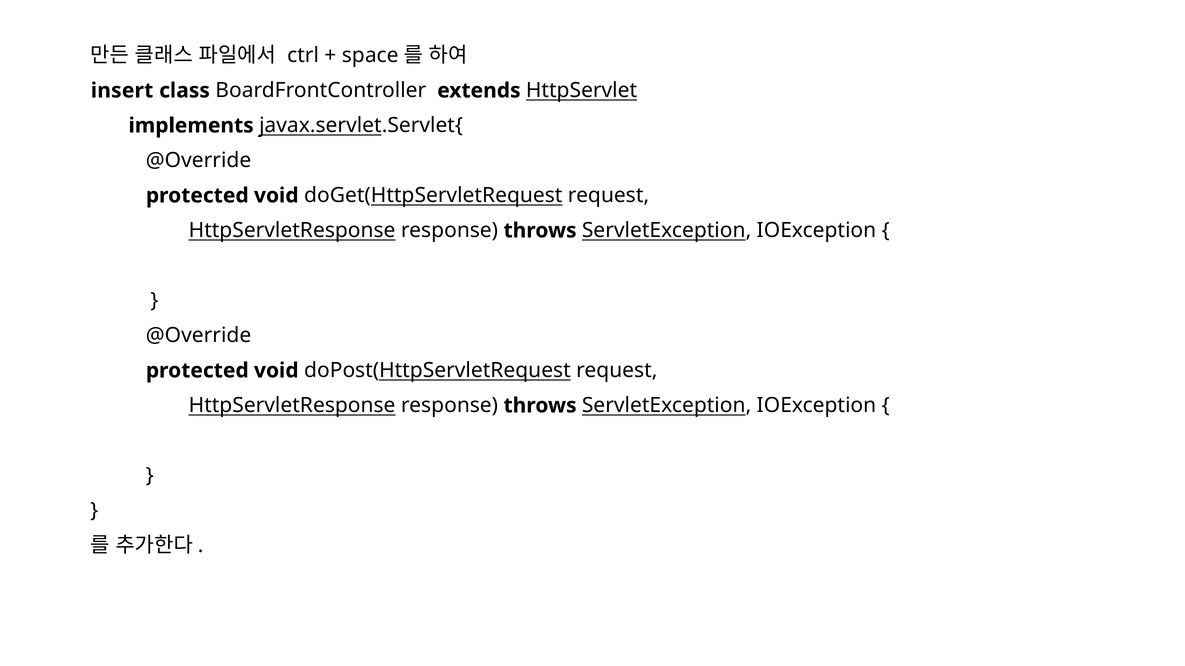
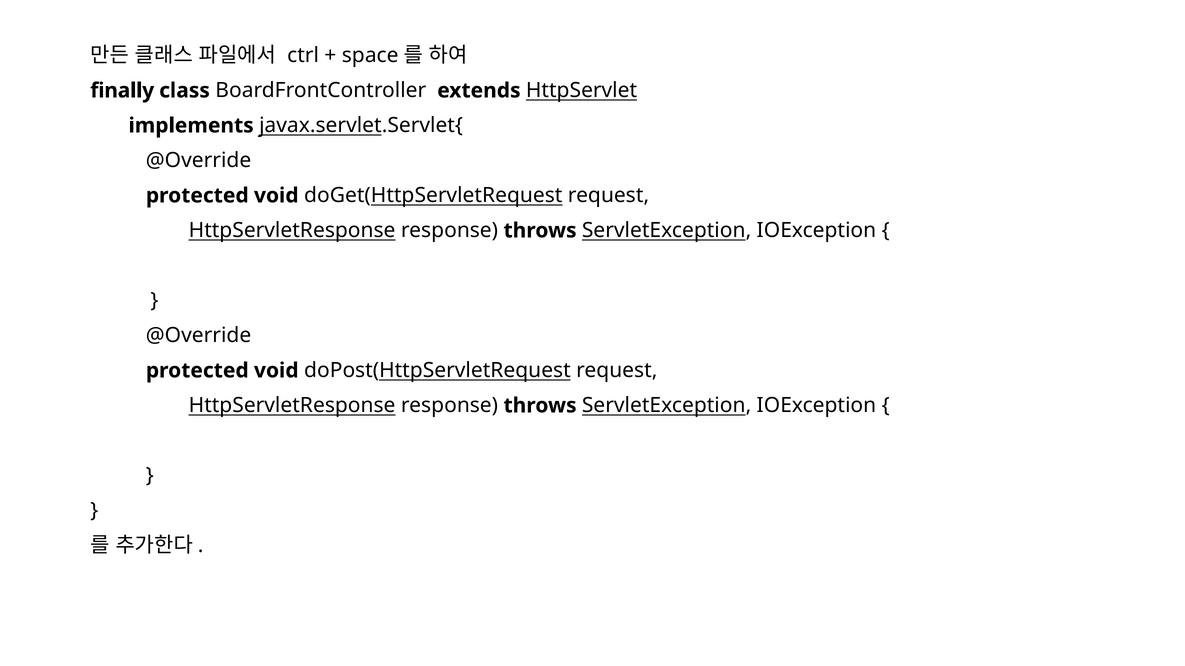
insert: insert -> finally
